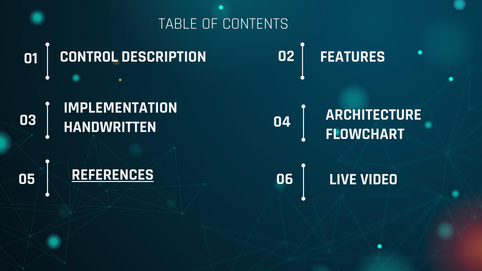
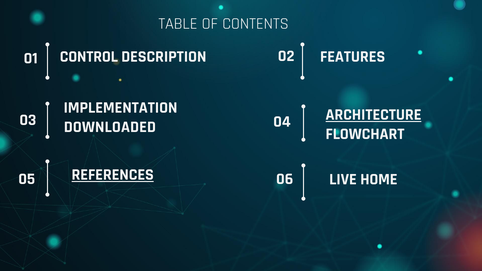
ARCHITECTURE underline: none -> present
HANDWRITTEN: HANDWRITTEN -> DOWNLOADED
VIDEO: VIDEO -> HOME
